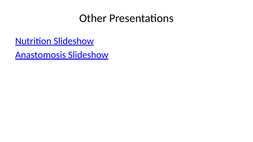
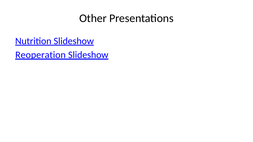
Anastomosis: Anastomosis -> Reoperation
